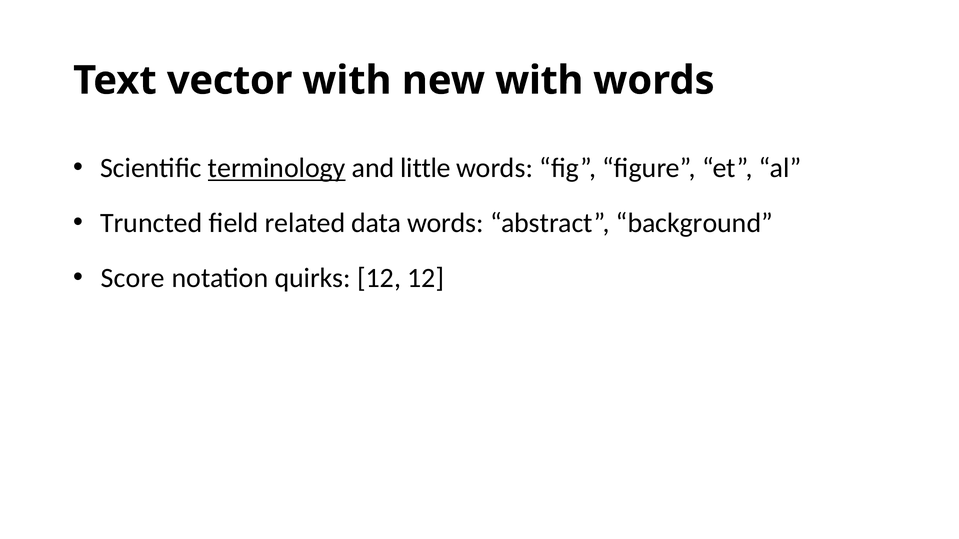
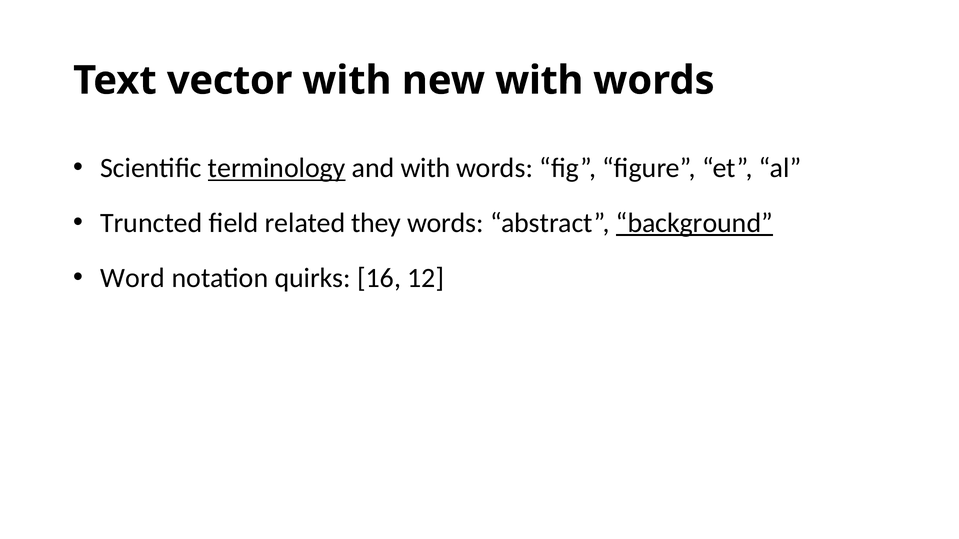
and little: little -> with
data: data -> they
background underline: none -> present
Score: Score -> Word
quirks 12: 12 -> 16
